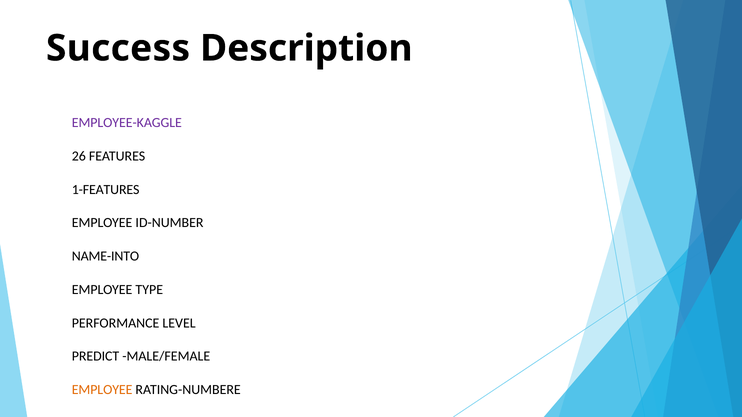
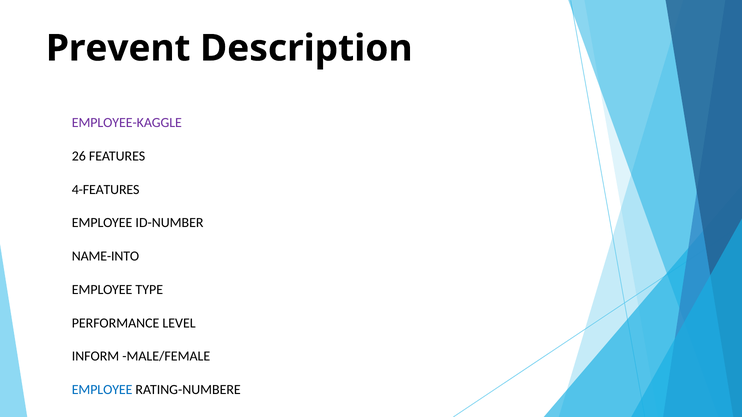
Success: Success -> Prevent
1-FEATURES: 1-FEATURES -> 4-FEATURES
PREDICT: PREDICT -> INFORM
EMPLOYEE at (102, 390) colour: orange -> blue
